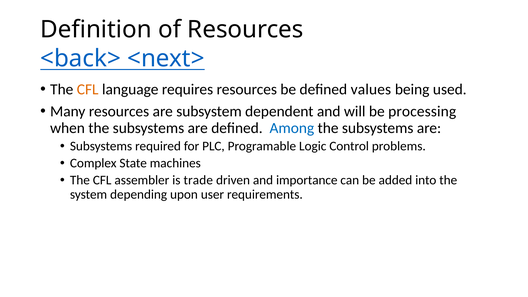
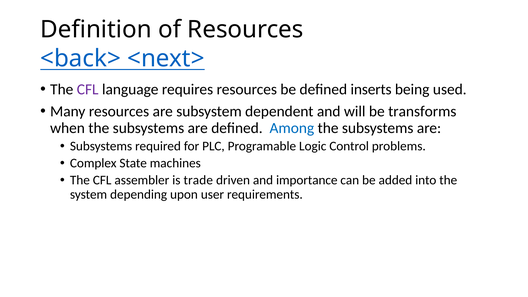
CFL at (88, 89) colour: orange -> purple
values: values -> inserts
processing: processing -> transforms
